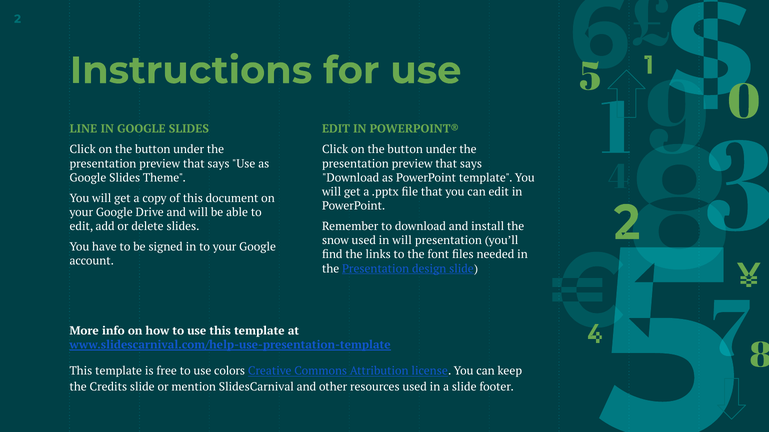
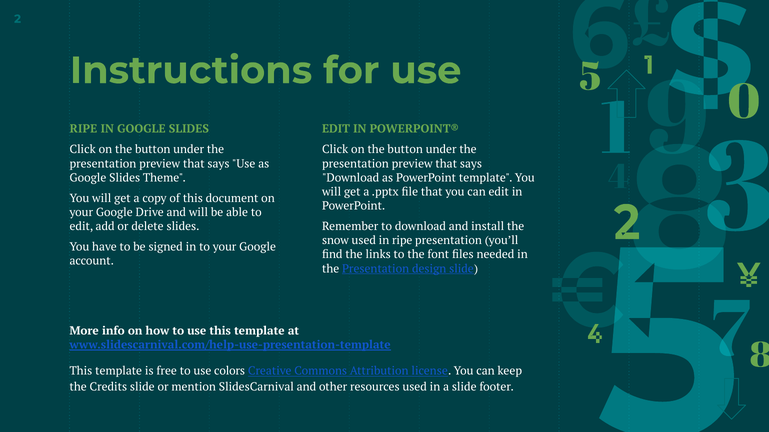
LINE at (83, 129): LINE -> RIPE
in will: will -> ripe
